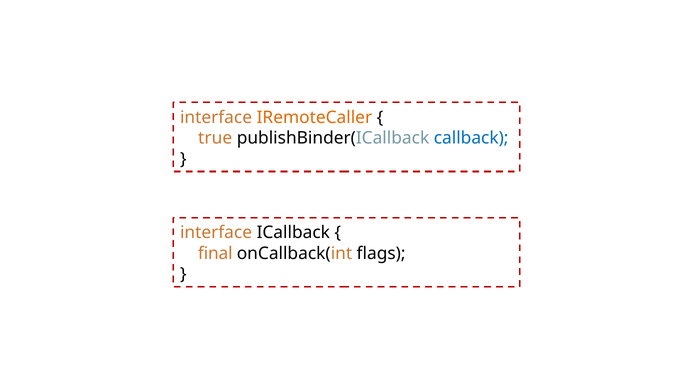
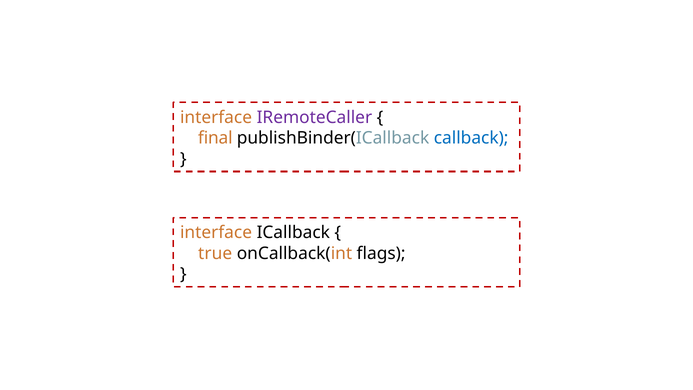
IRemoteCaller colour: orange -> purple
true: true -> final
final: final -> true
